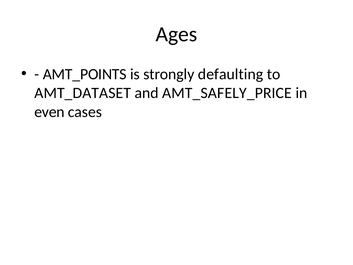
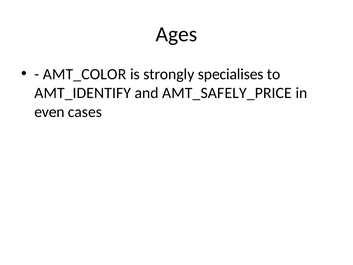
AMT_POINTS: AMT_POINTS -> AMT_COLOR
defaulting: defaulting -> specialises
AMT_DATASET: AMT_DATASET -> AMT_IDENTIFY
